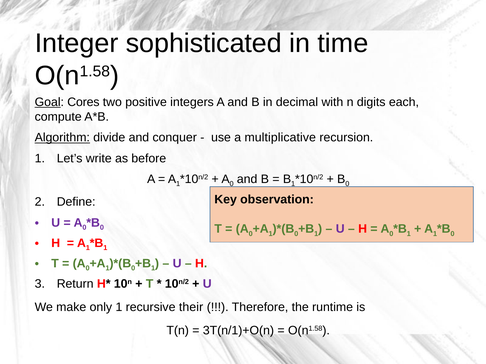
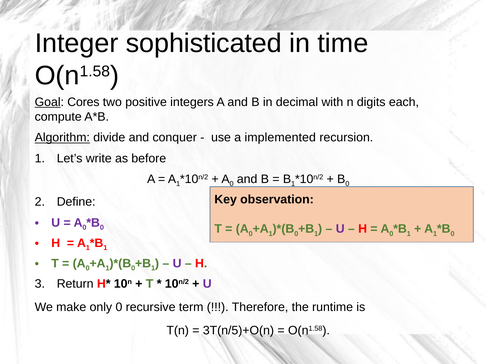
multiplicative: multiplicative -> implemented
only 1: 1 -> 0
their: their -> term
3T(n/1)+O(n: 3T(n/1)+O(n -> 3T(n/5)+O(n
